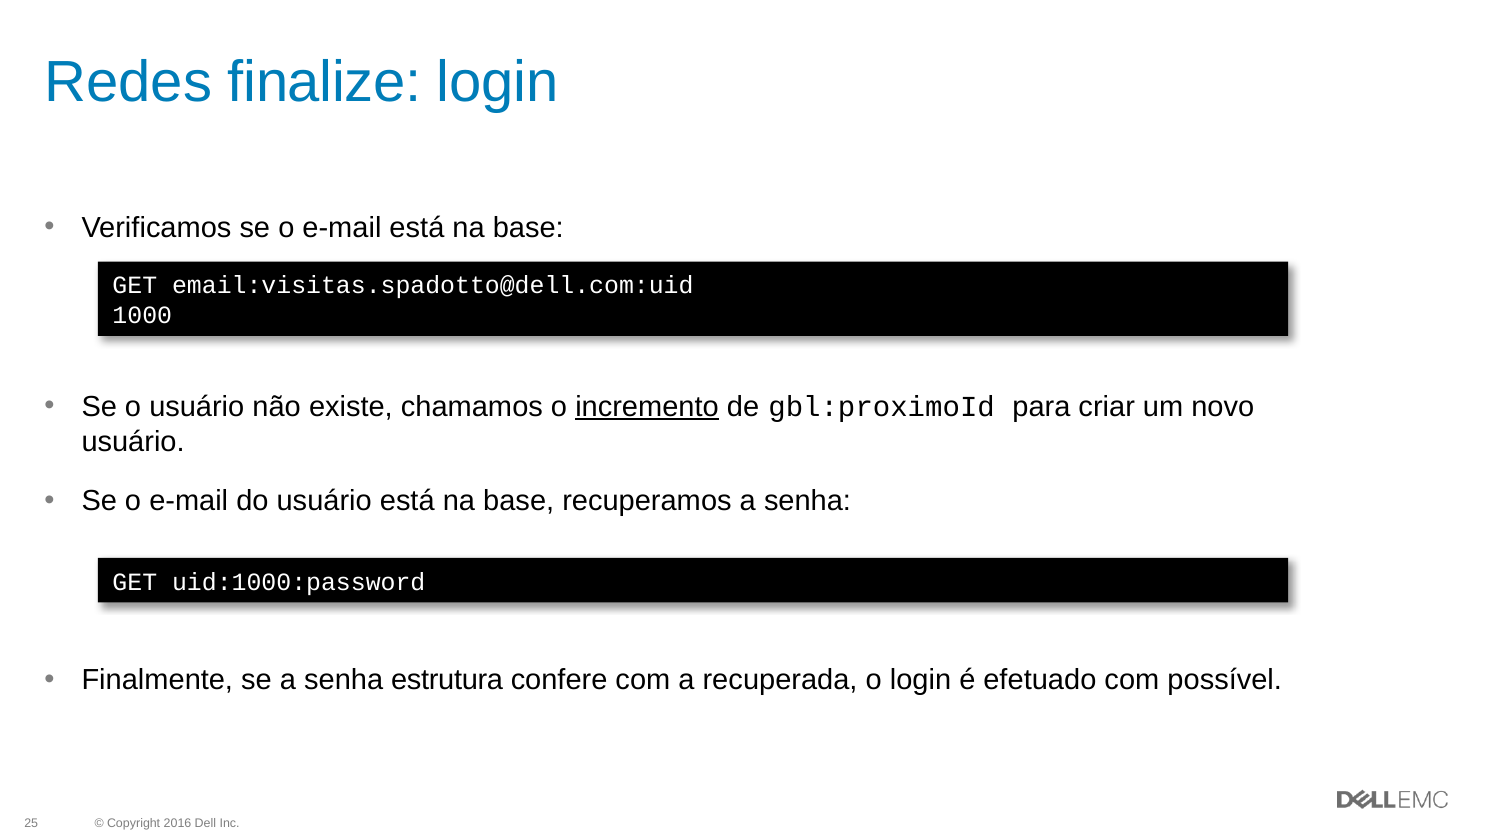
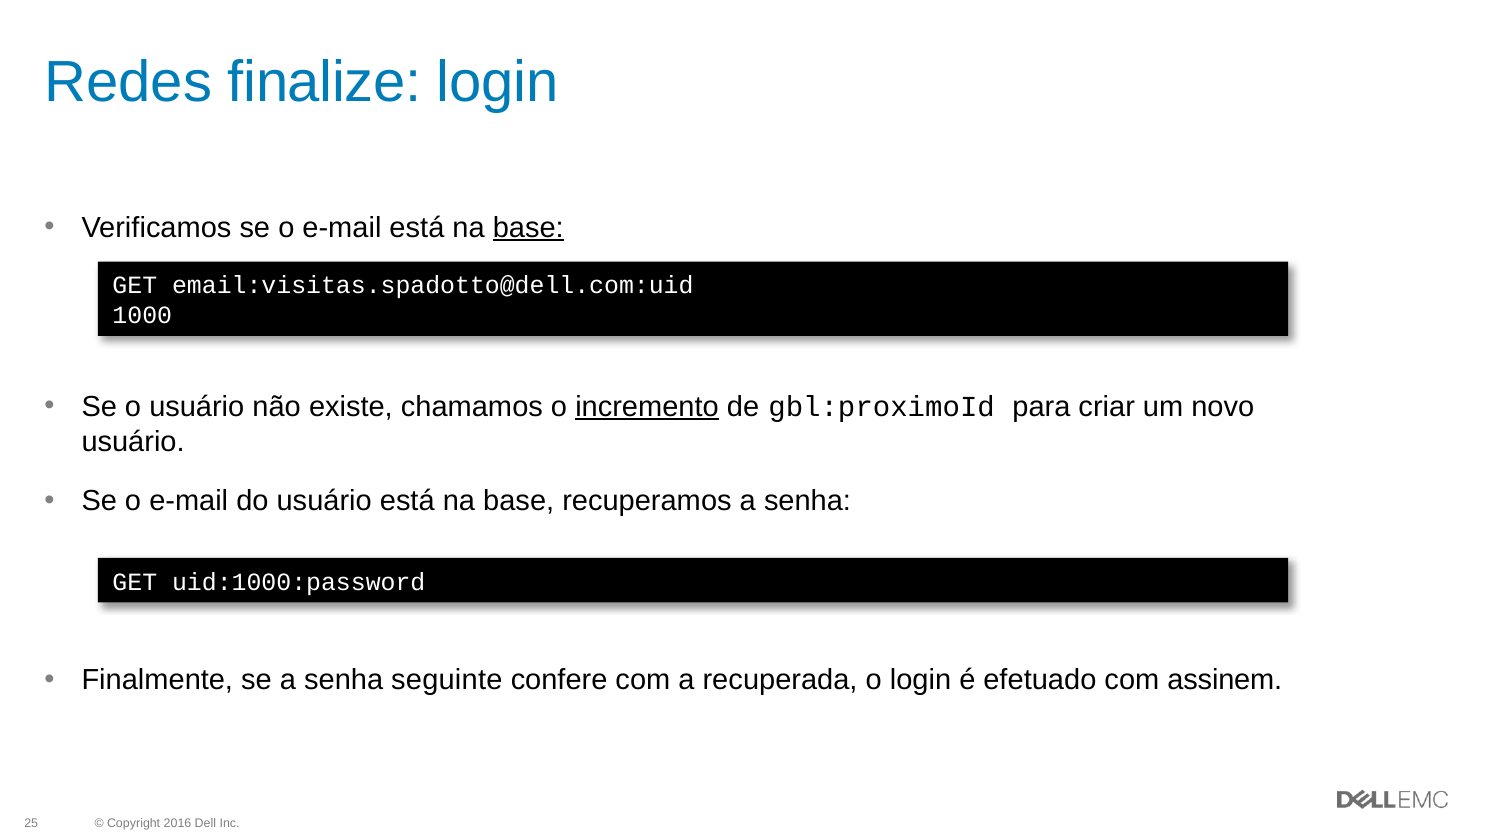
base at (528, 228) underline: none -> present
estrutura: estrutura -> seguinte
possível: possível -> assinem
